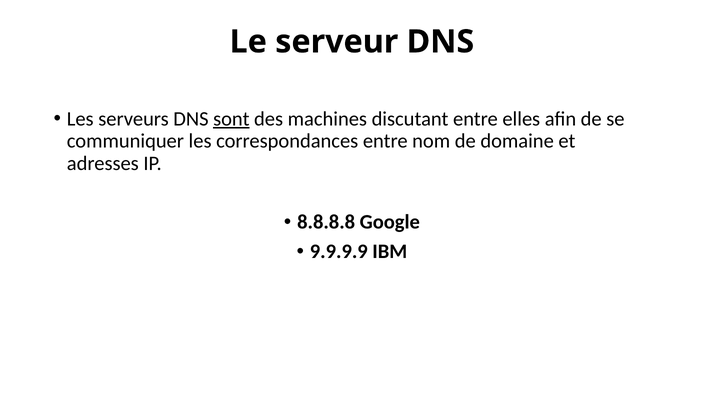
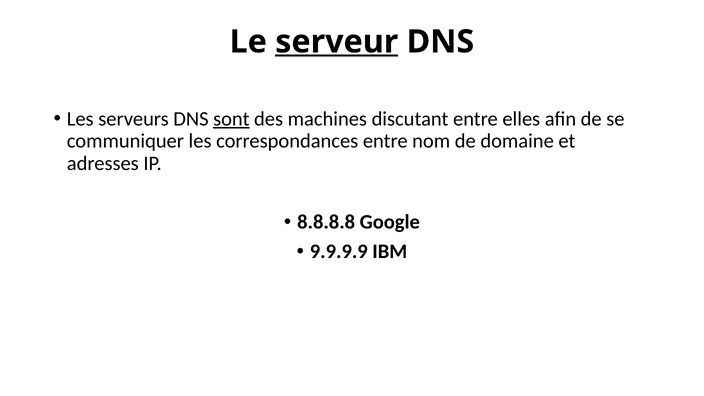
serveur underline: none -> present
